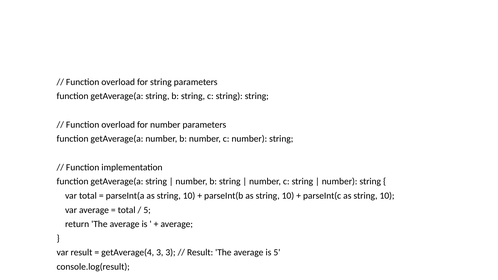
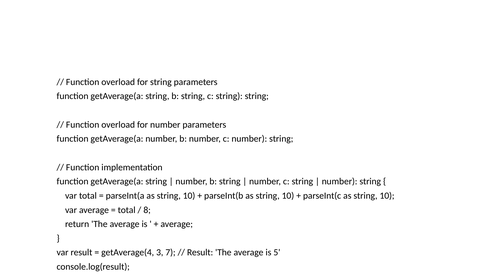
5 at (147, 210): 5 -> 8
3 3: 3 -> 7
